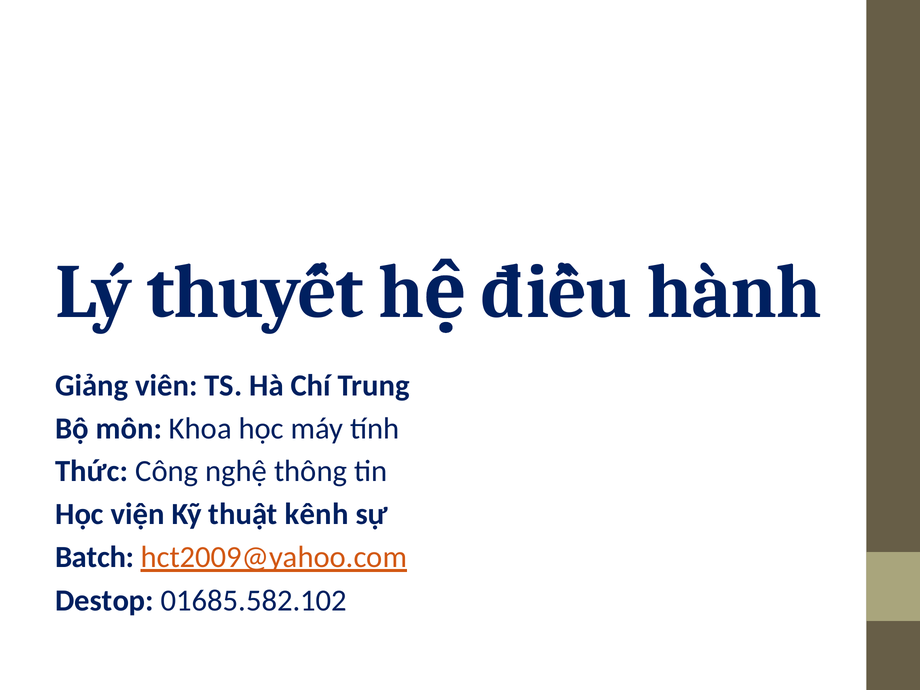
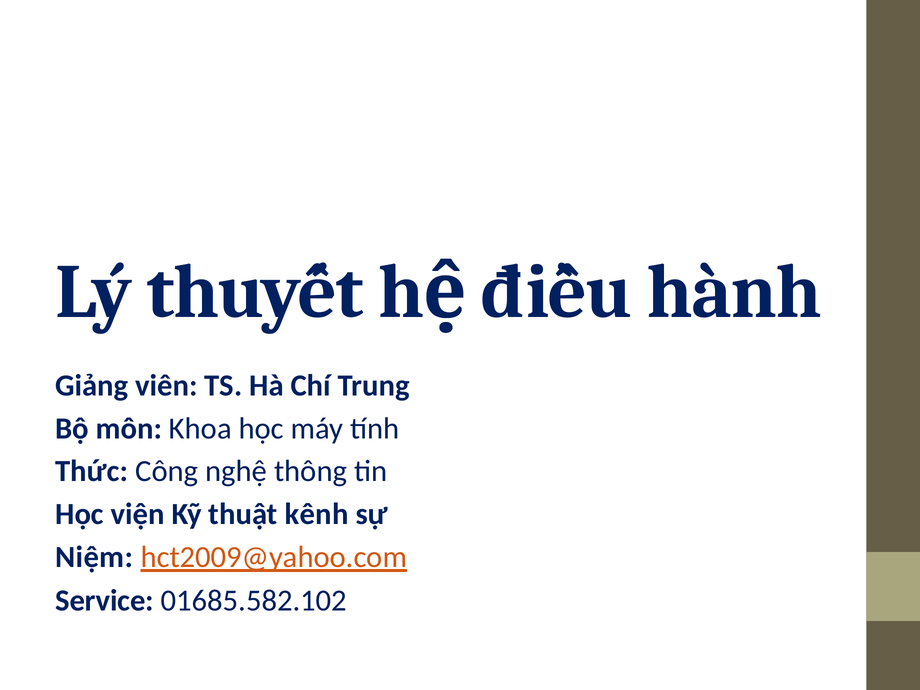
Batch: Batch -> Niệm
Destop: Destop -> Service
